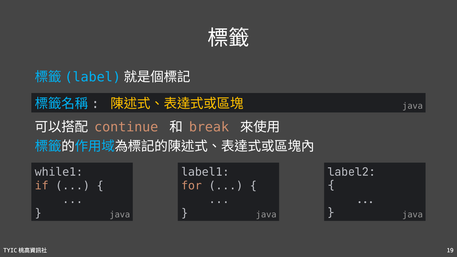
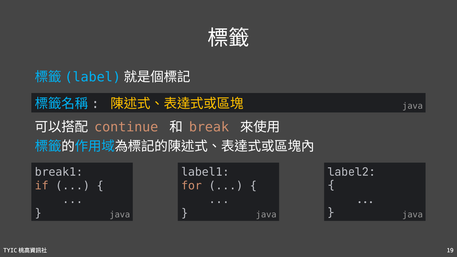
while1: while1 -> break1
